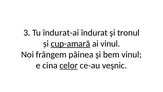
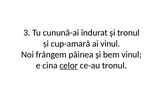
îndurat-ai: îndurat-ai -> cunună-ai
cup-amară underline: present -> none
ce-au veşnic: veşnic -> tronul
